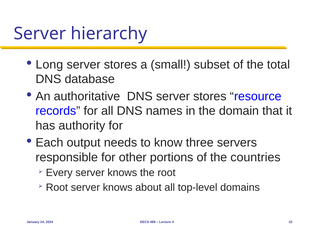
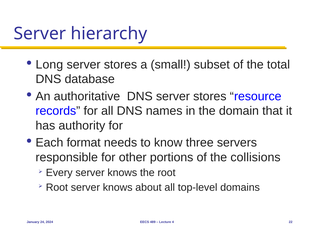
output: output -> format
countries: countries -> collisions
